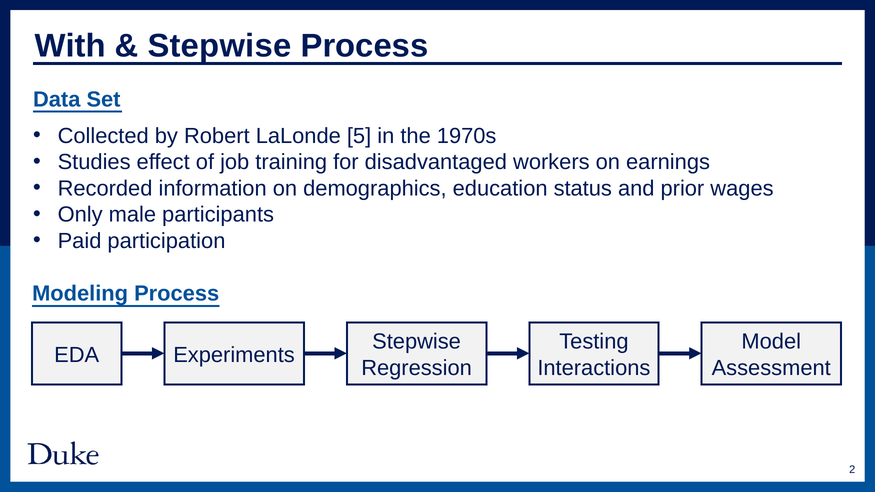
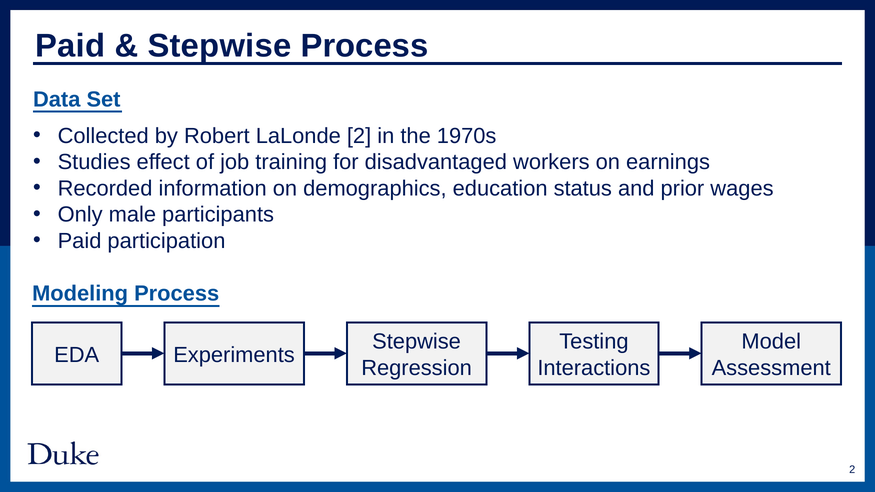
With at (70, 46): With -> Paid
LaLonde 5: 5 -> 2
